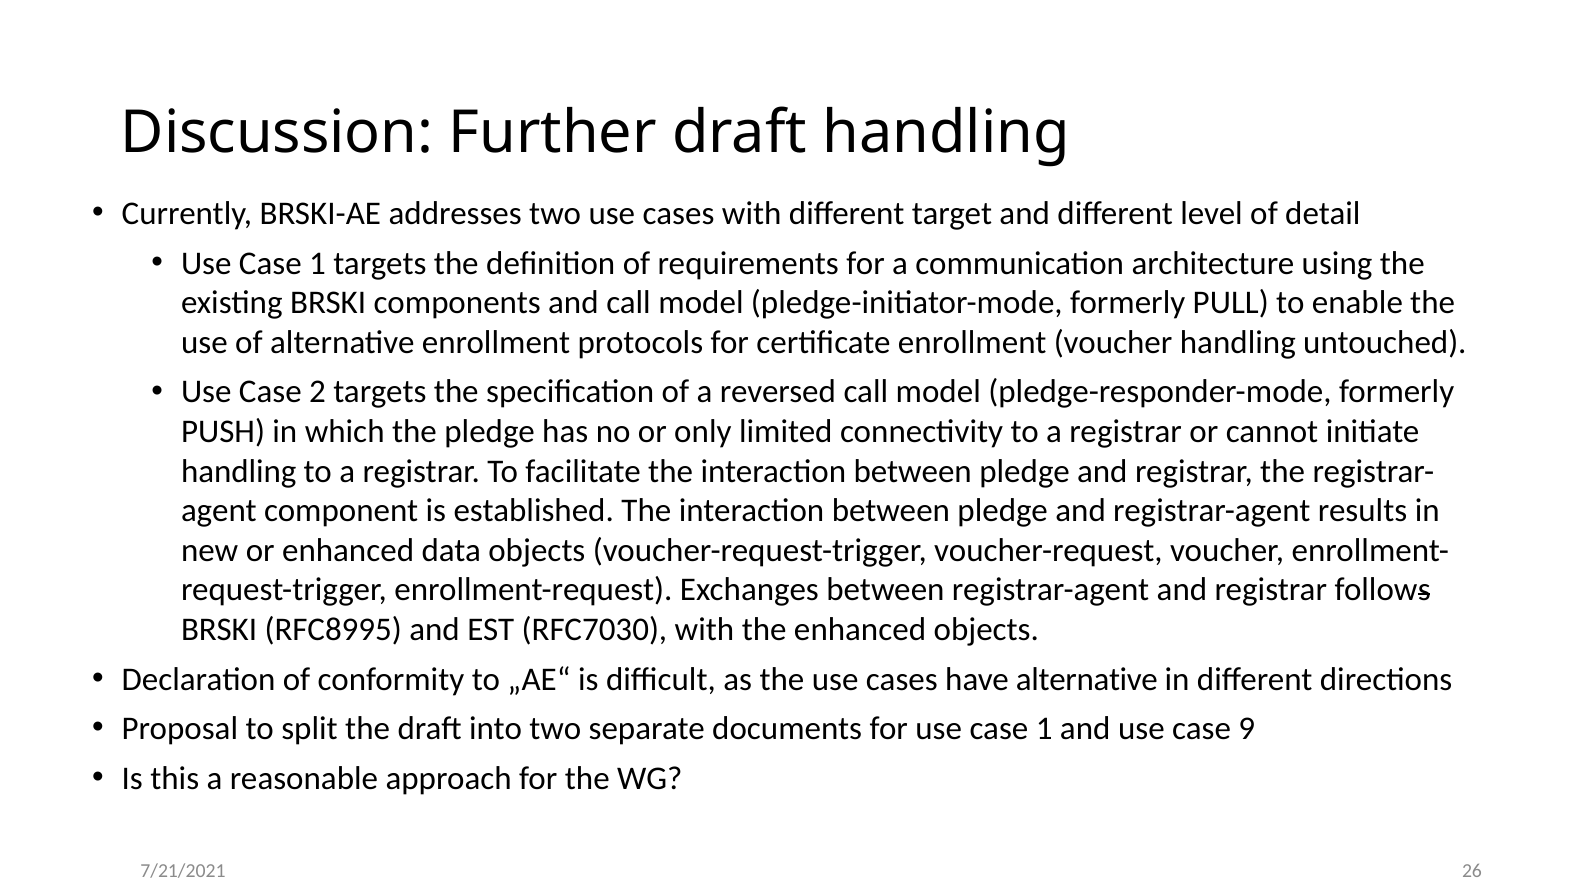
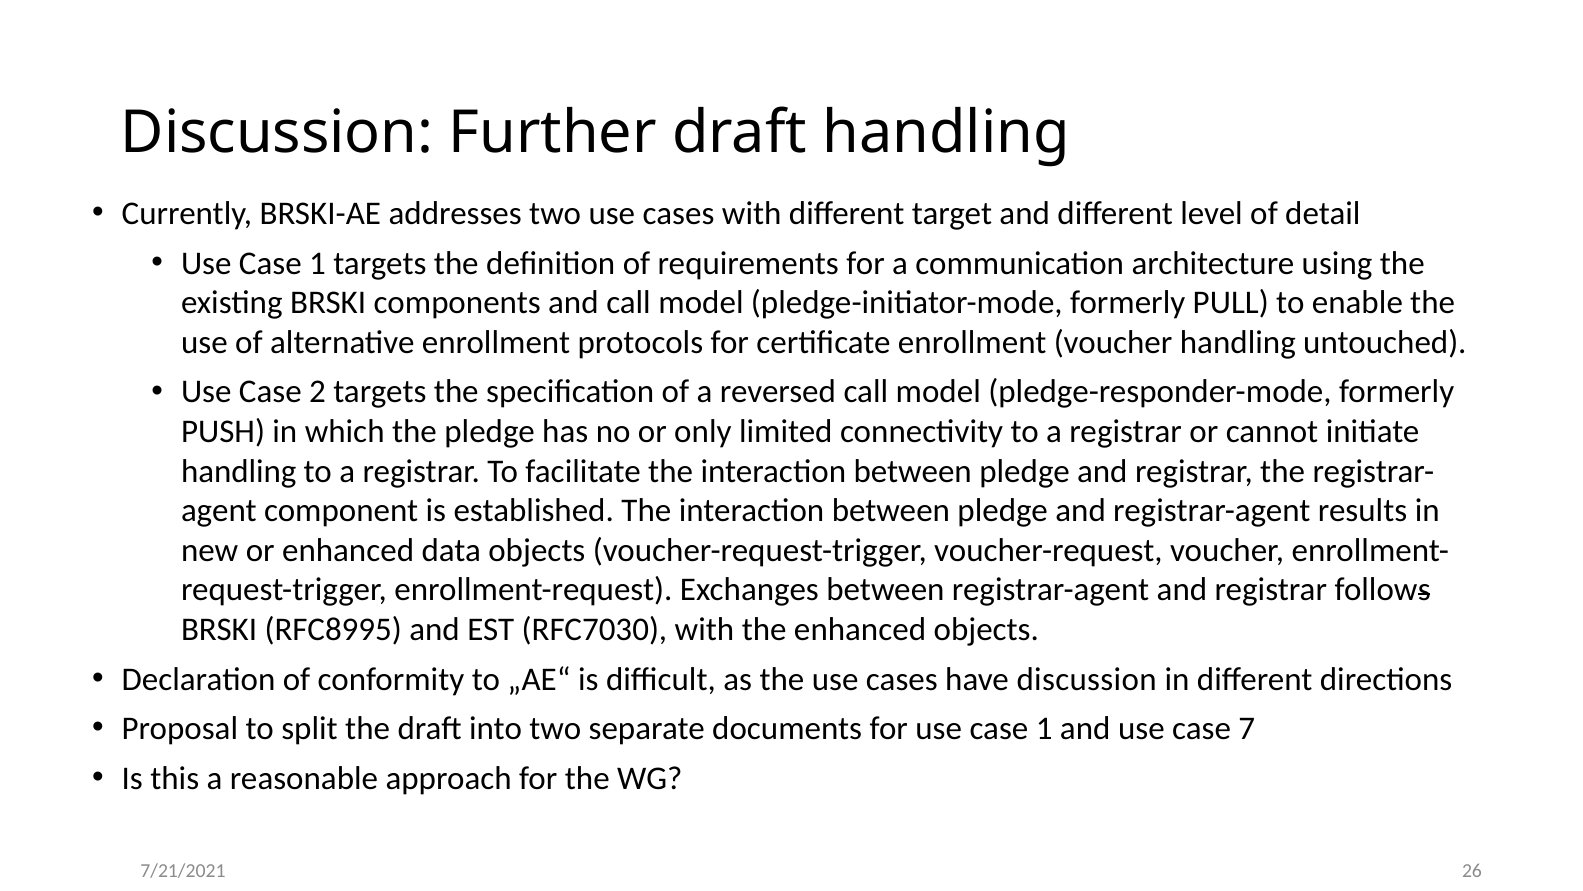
have alternative: alternative -> discussion
9: 9 -> 7
